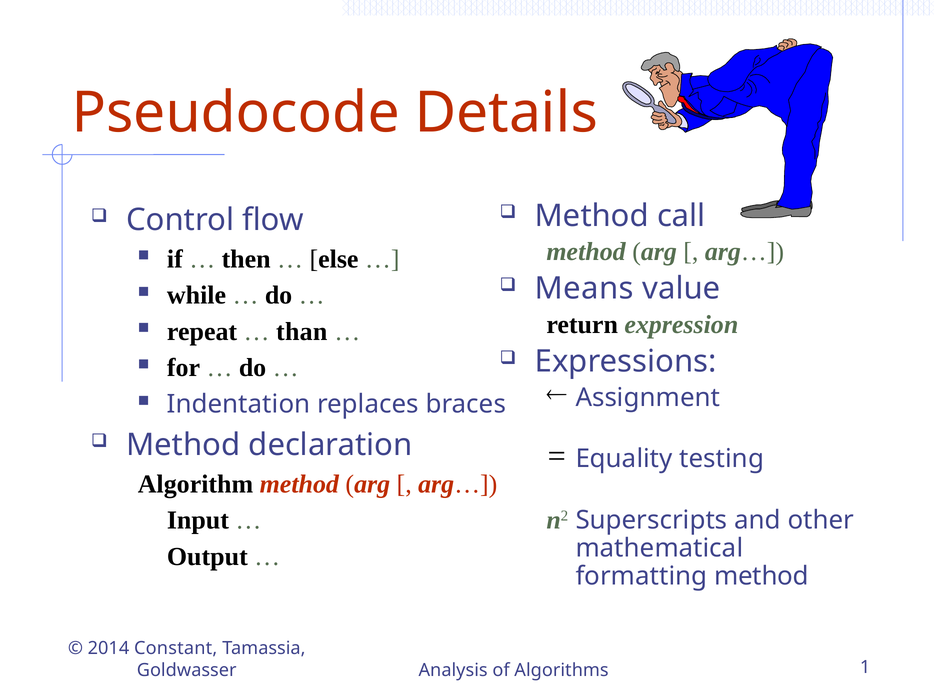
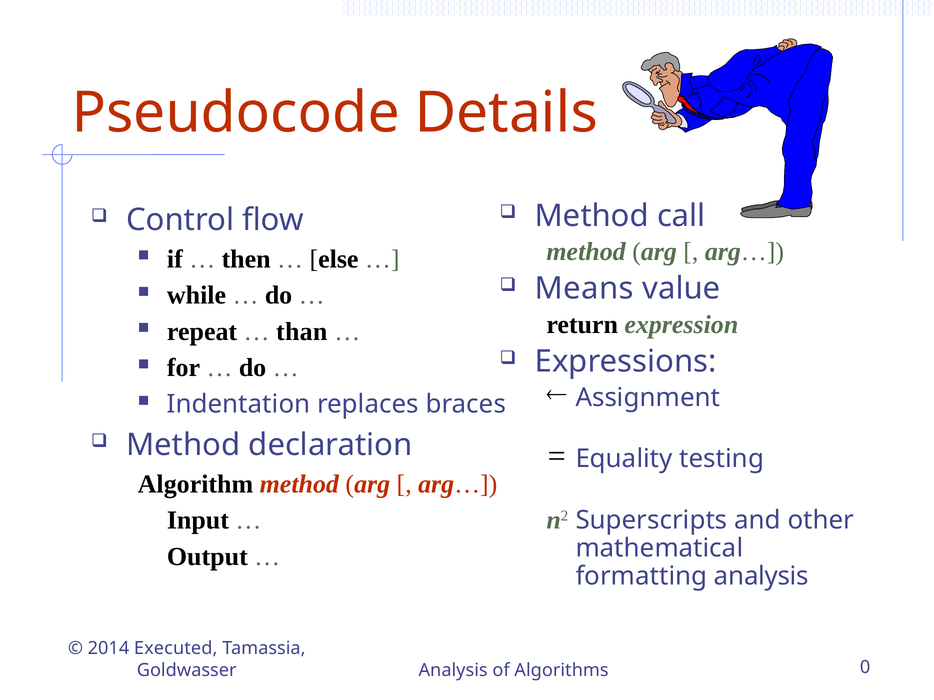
formatting method: method -> analysis
Constant: Constant -> Executed
1: 1 -> 0
